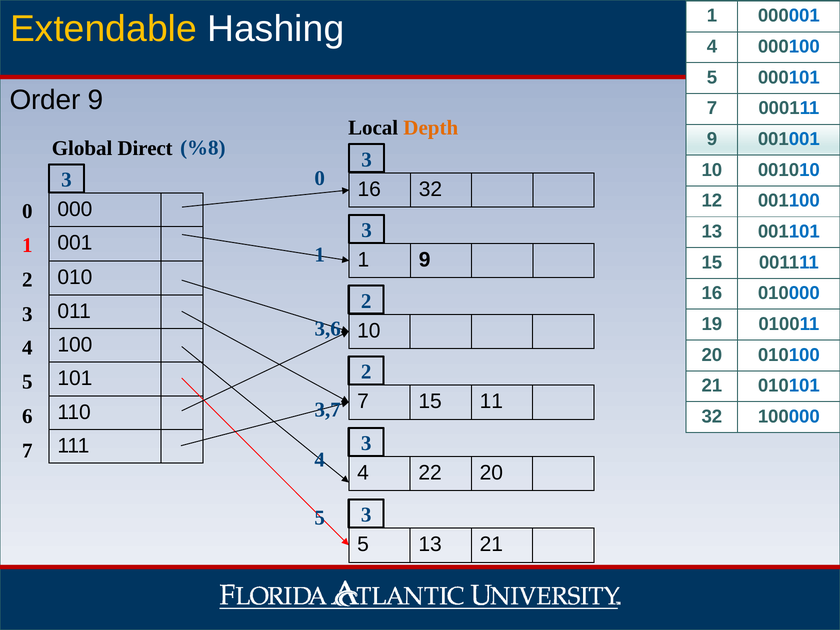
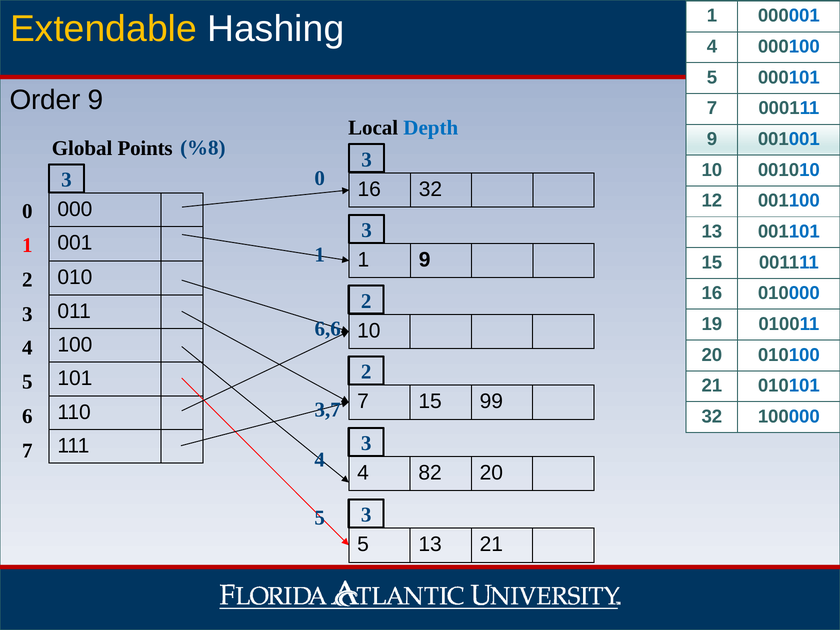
Depth colour: orange -> blue
Direct: Direct -> Points
3,6: 3,6 -> 6,6
11: 11 -> 99
22: 22 -> 82
